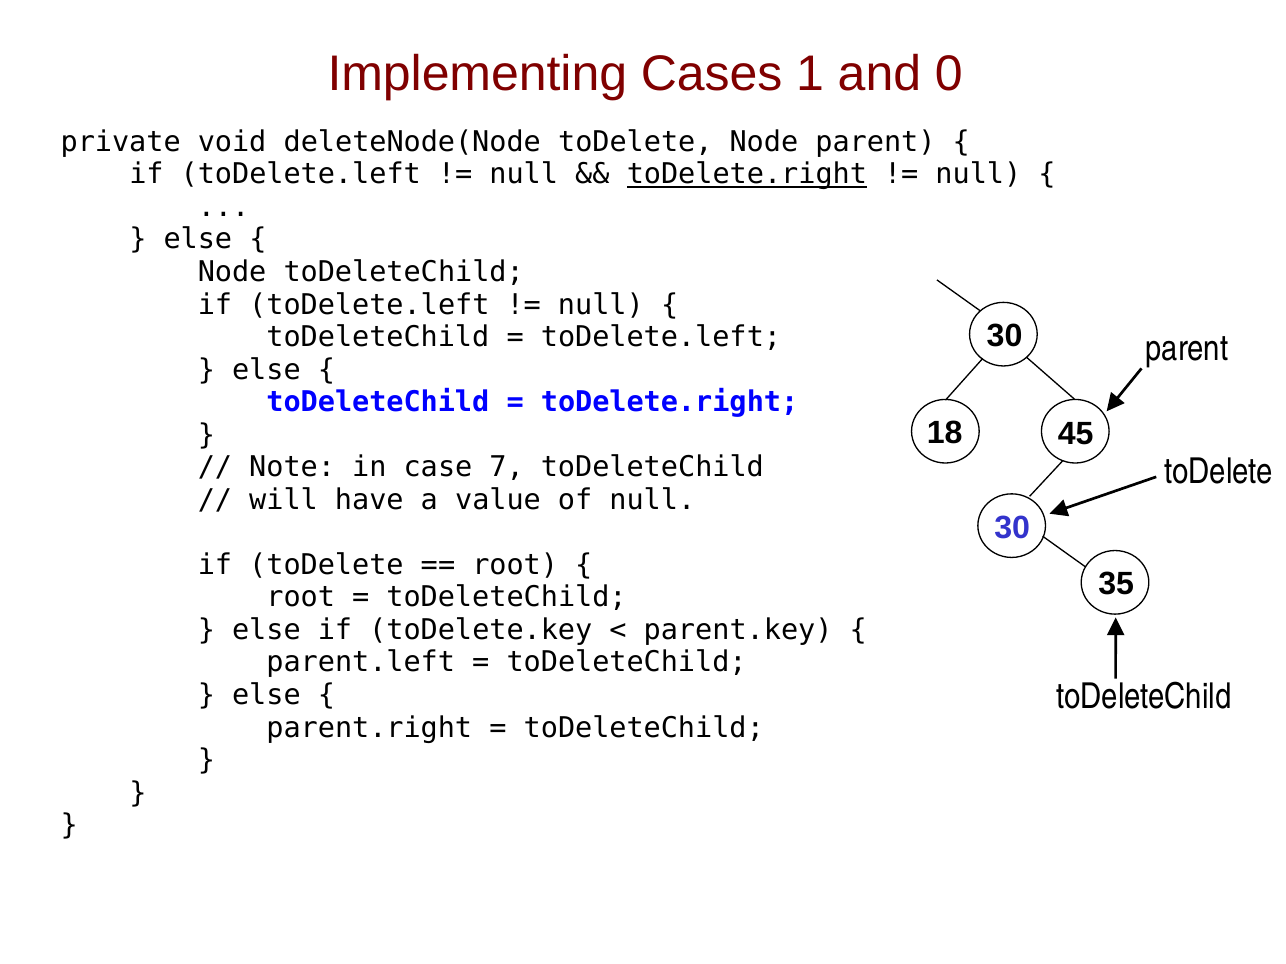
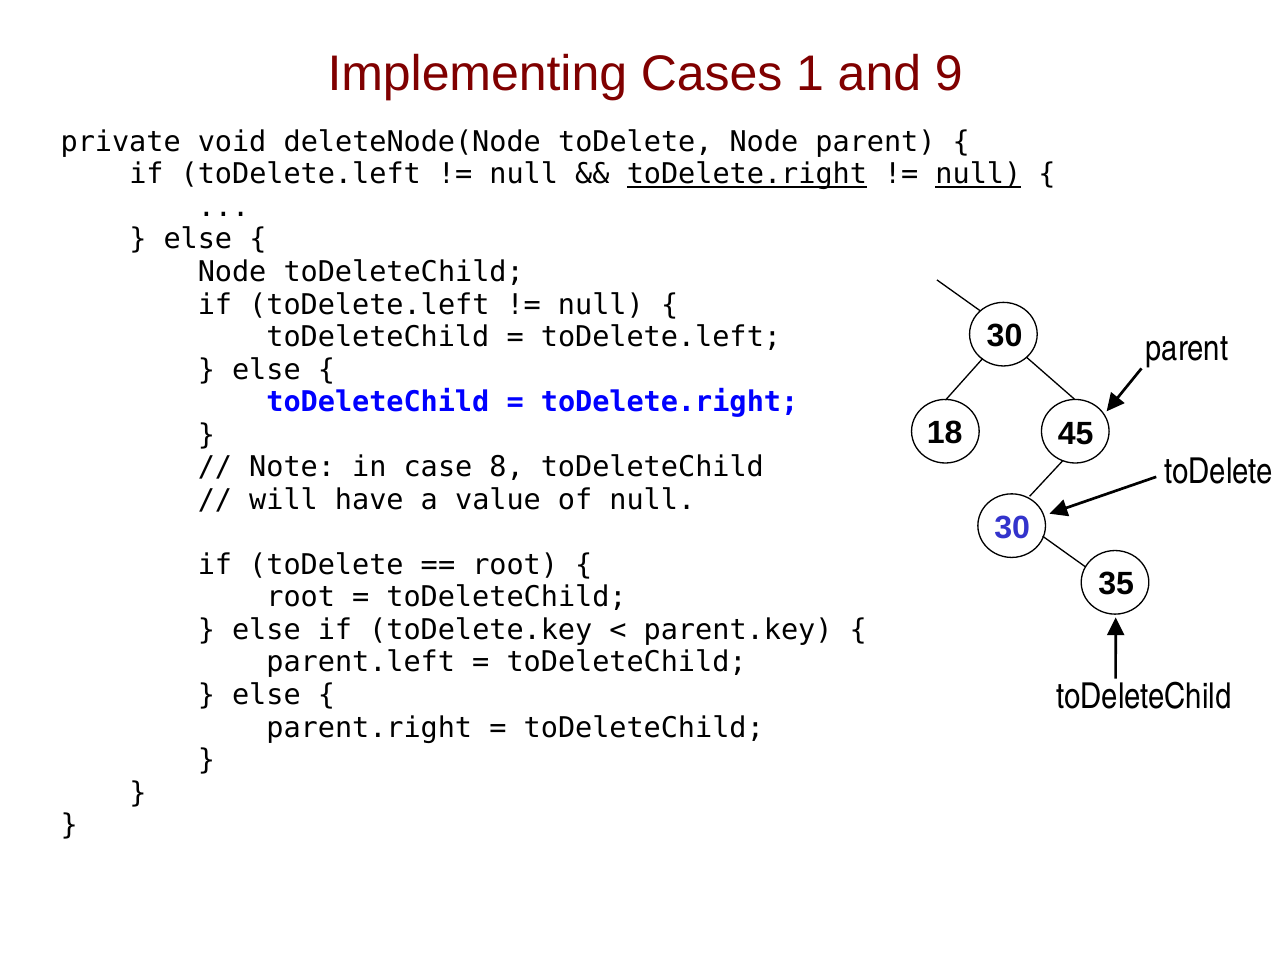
0: 0 -> 9
null at (978, 175) underline: none -> present
7: 7 -> 8
